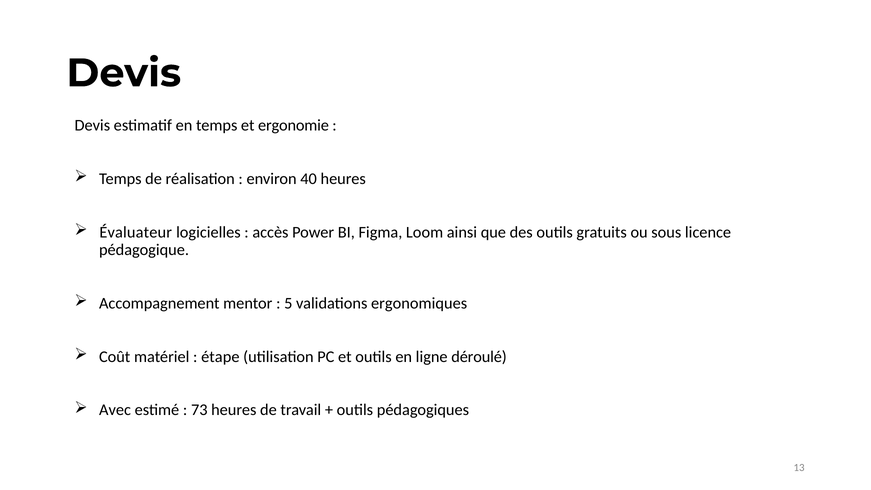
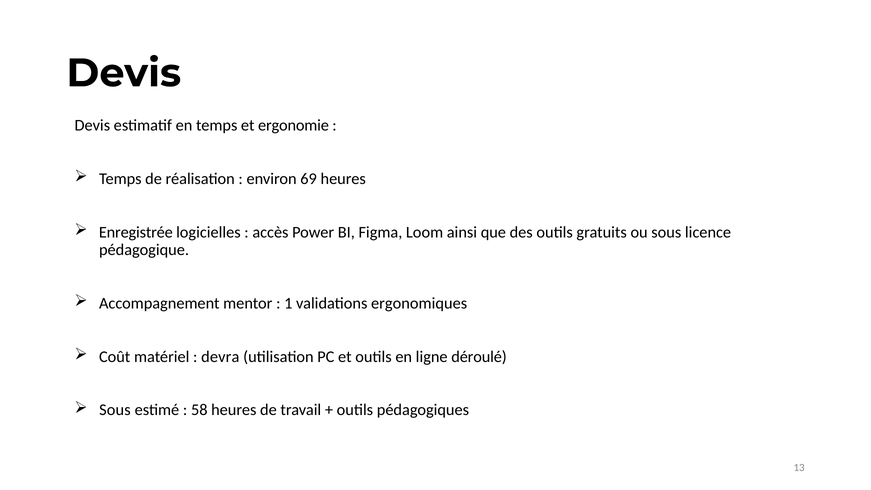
40: 40 -> 69
Évaluateur: Évaluateur -> Enregistrée
5: 5 -> 1
étape: étape -> devra
Avec at (115, 410): Avec -> Sous
73: 73 -> 58
